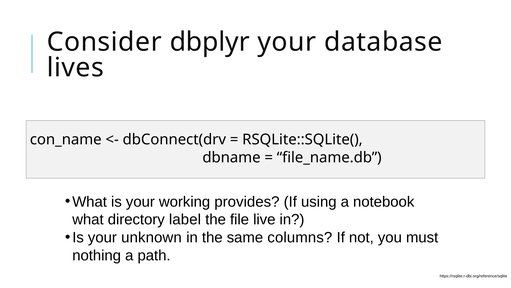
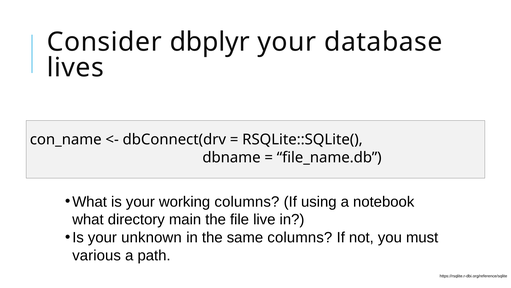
working provides: provides -> columns
label: label -> main
nothing: nothing -> various
